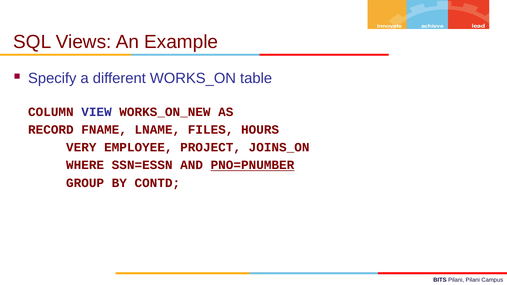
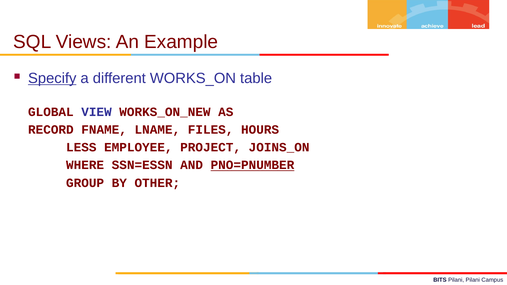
Specify underline: none -> present
COLUMN: COLUMN -> GLOBAL
VERY: VERY -> LESS
CONTD: CONTD -> OTHER
